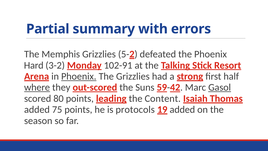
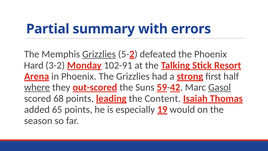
Grizzlies at (99, 54) underline: none -> present
Phoenix at (79, 76) underline: present -> none
80: 80 -> 68
75: 75 -> 65
protocols: protocols -> especially
added at (182, 109): added -> would
